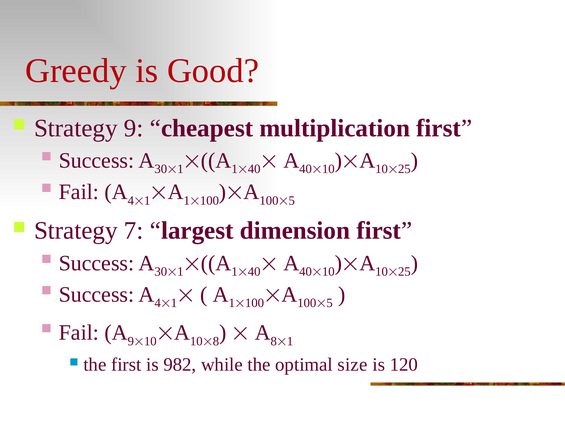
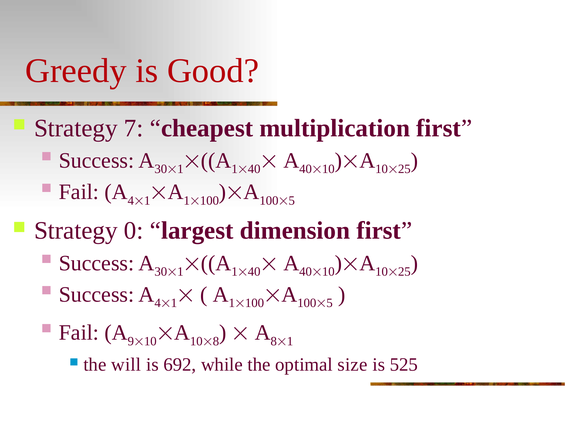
9: 9 -> 7
7: 7 -> 0
the first: first -> will
982: 982 -> 692
120: 120 -> 525
